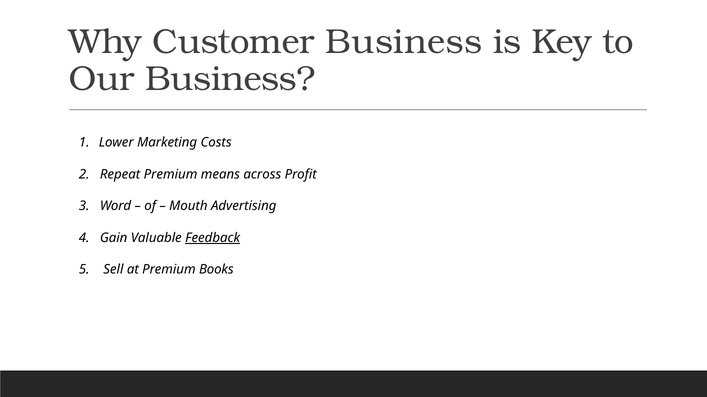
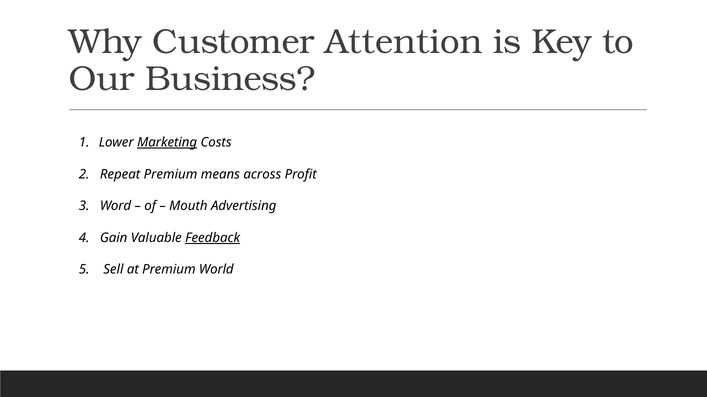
Customer Business: Business -> Attention
Marketing underline: none -> present
Books: Books -> World
